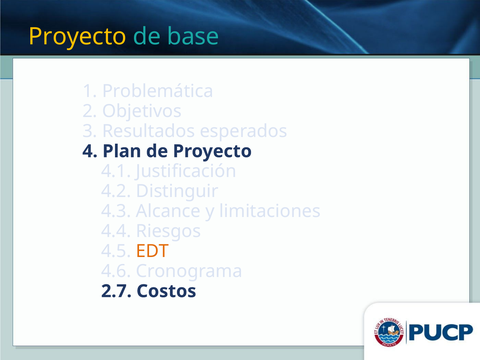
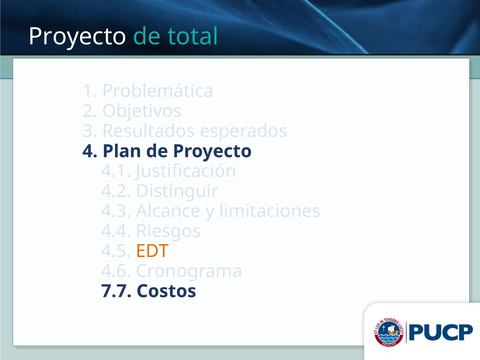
Proyecto at (77, 37) colour: yellow -> white
base: base -> total
2.7: 2.7 -> 7.7
